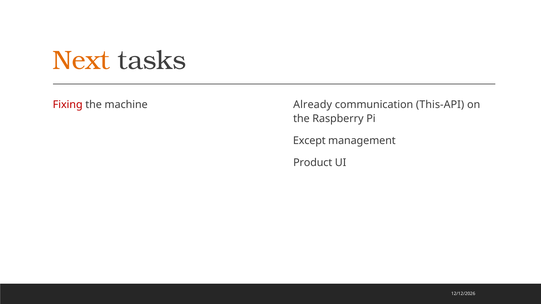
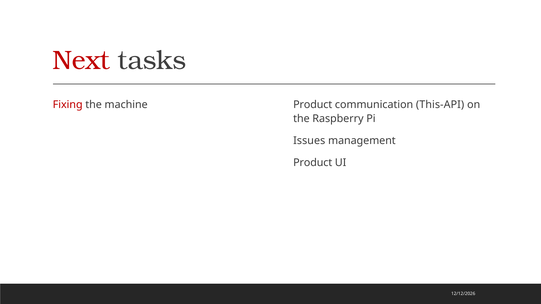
Next colour: orange -> red
machine Already: Already -> Product
Except: Except -> Issues
